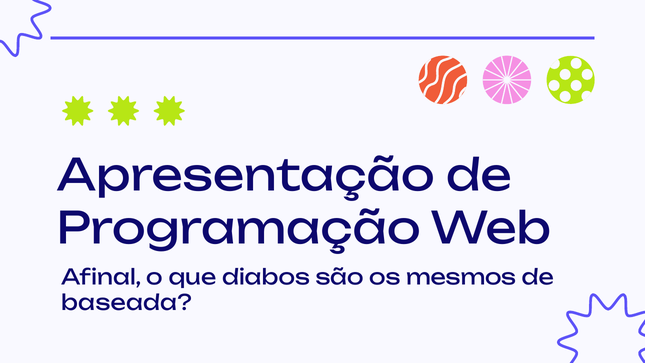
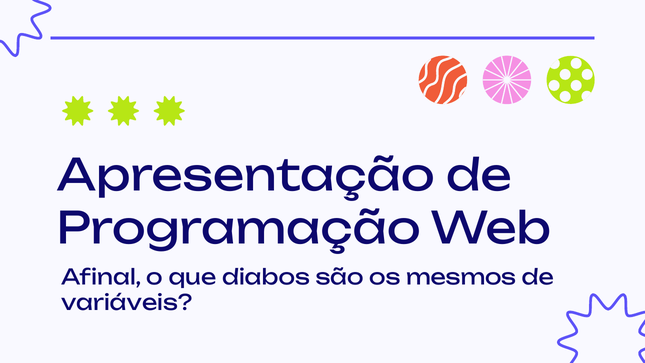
baseada: baseada -> variáveis
